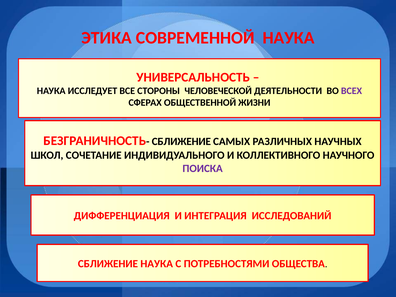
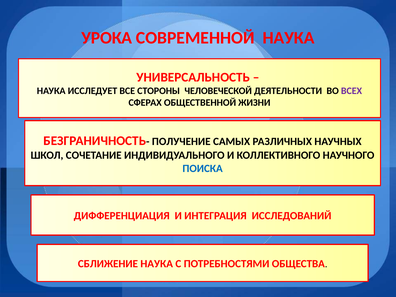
ЭТИКА: ЭТИКА -> УРОКА
СБЛИЖЕНИЕ at (181, 142): СБЛИЖЕНИЕ -> ПОЛУЧЕНИЕ
ПОИСКА colour: purple -> blue
